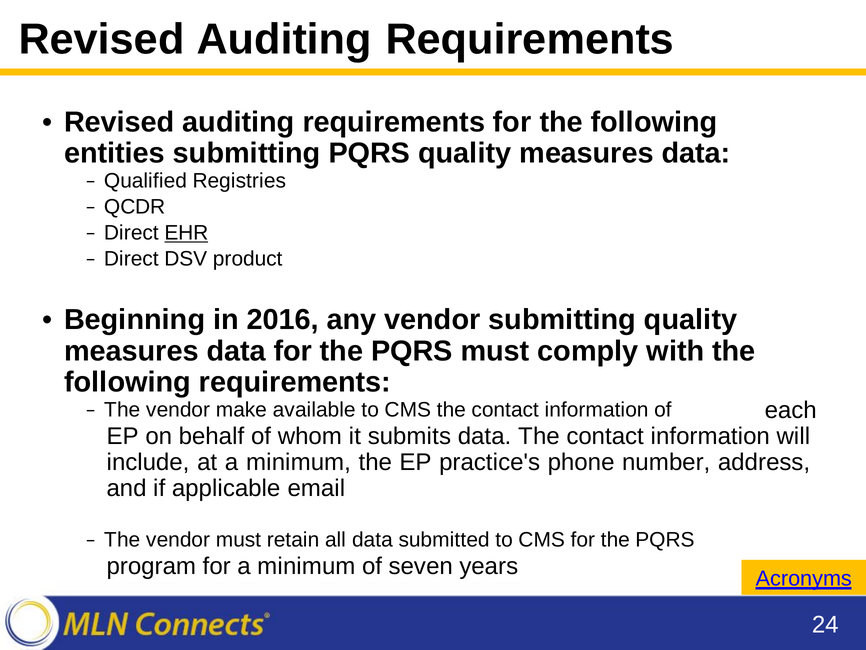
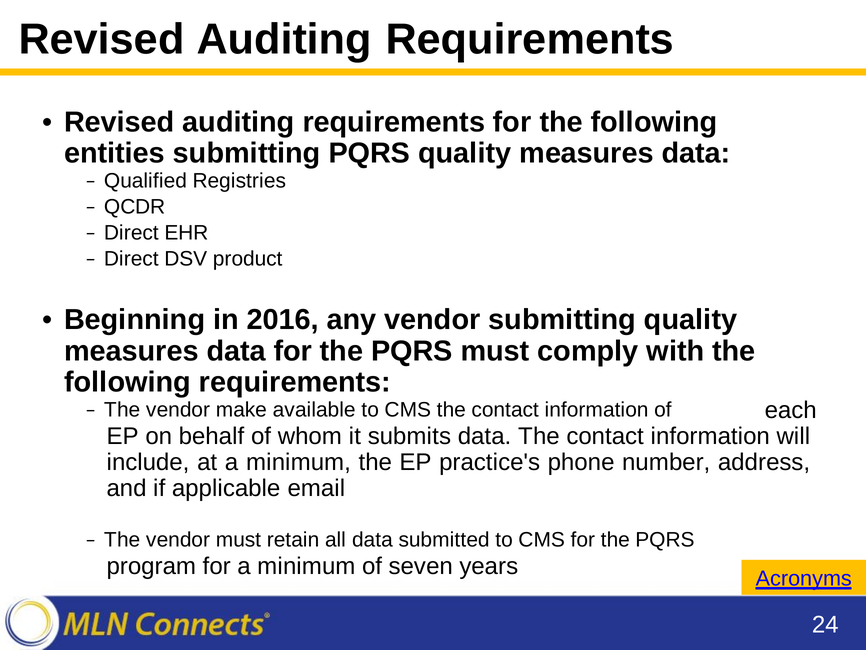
EHR underline: present -> none
